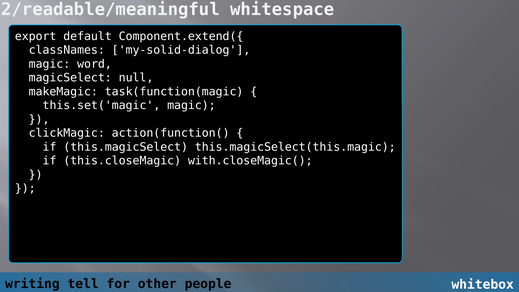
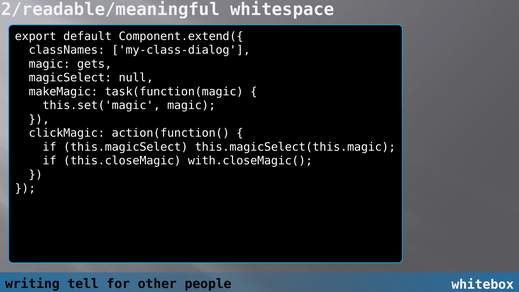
my-solid-dialog: my-solid-dialog -> my-class-dialog
word: word -> gets
